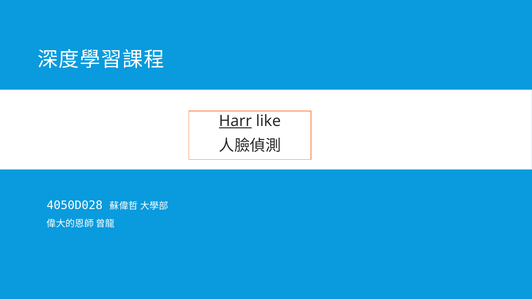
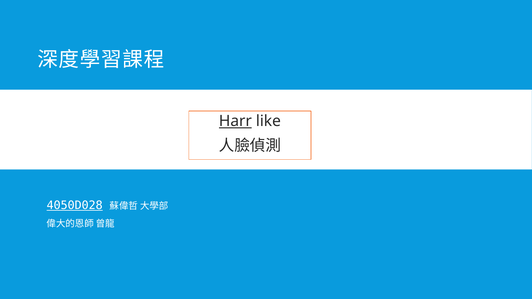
4050D028 underline: none -> present
